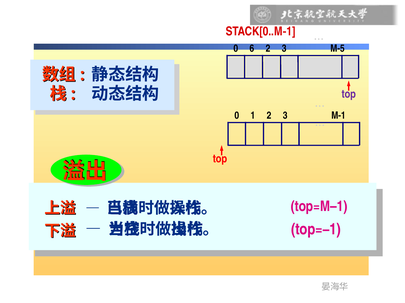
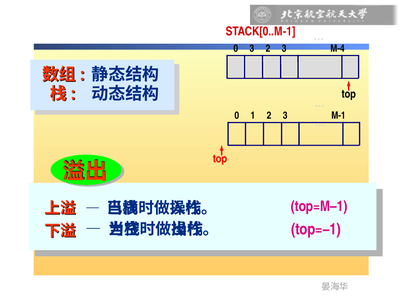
0 6: 6 -> 3
M-5: M-5 -> M-4
top at (349, 94) colour: purple -> black
